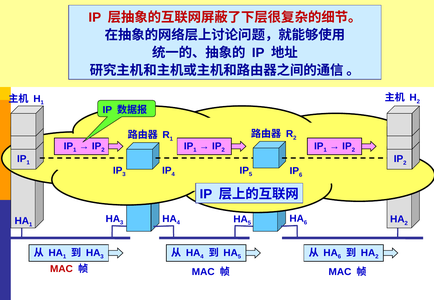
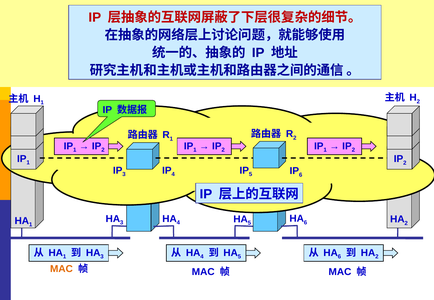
MAC at (61, 269) colour: red -> orange
